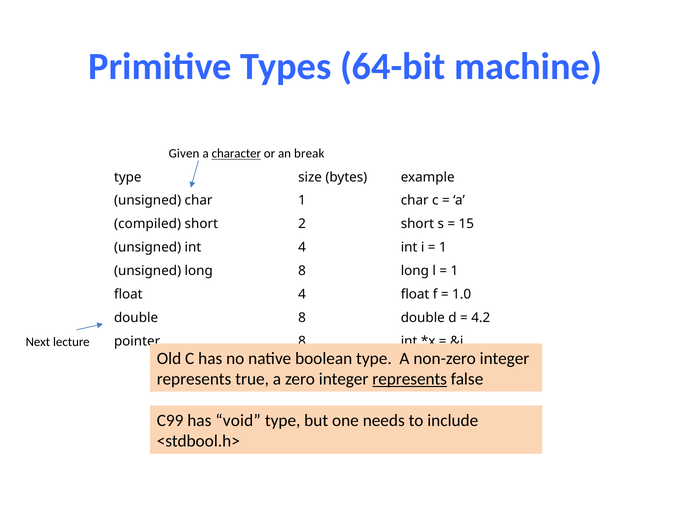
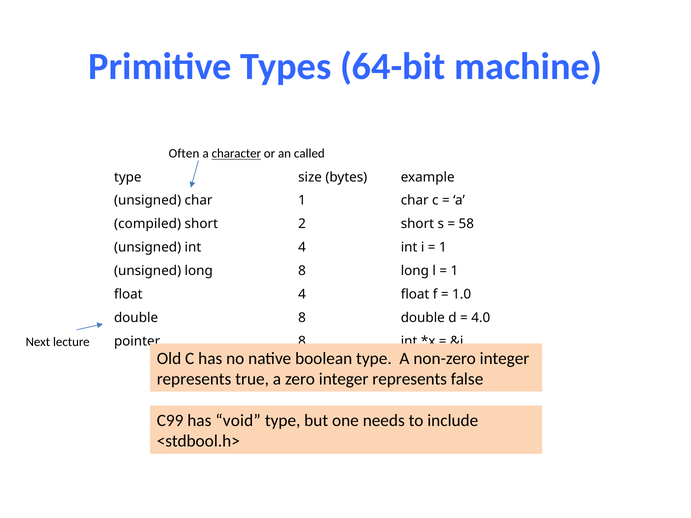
Given: Given -> Often
break: break -> called
15: 15 -> 58
4.2: 4.2 -> 4.0
represents at (410, 379) underline: present -> none
